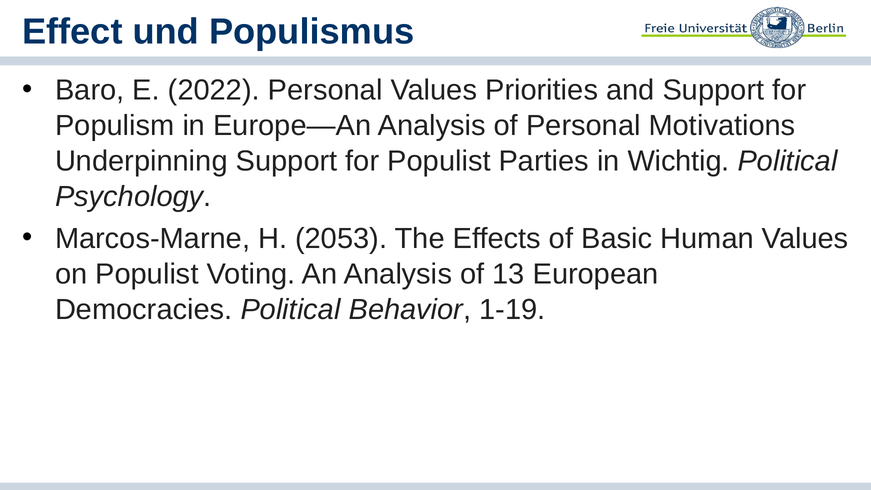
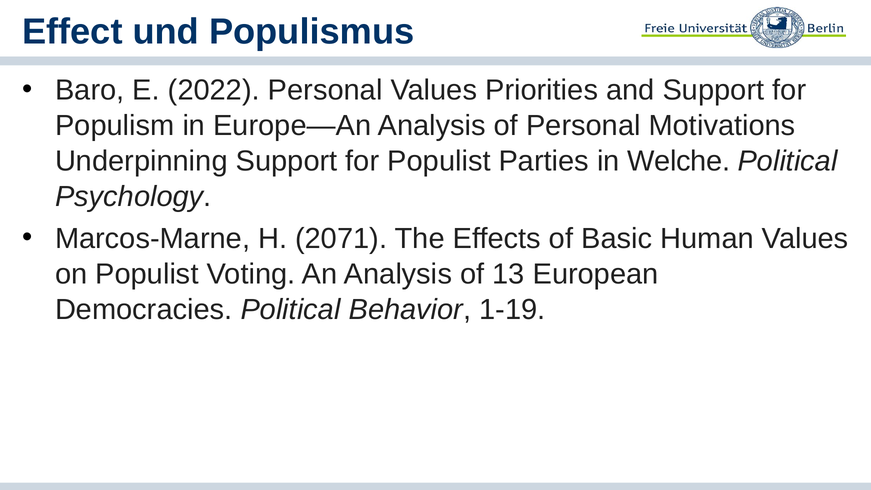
Wichtig: Wichtig -> Welche
2053: 2053 -> 2071
